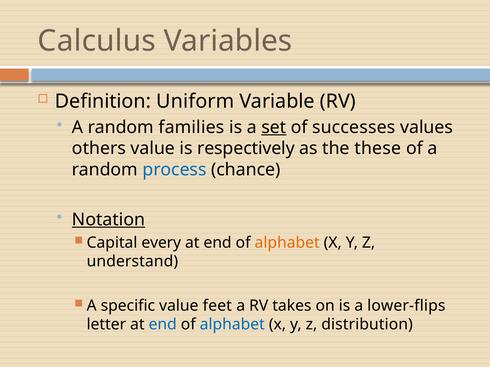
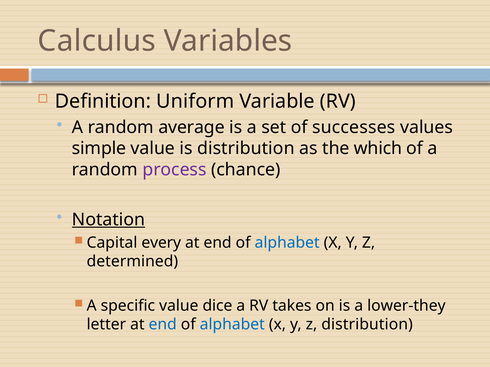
families: families -> average
set underline: present -> none
others: others -> simple
is respectively: respectively -> distribution
these: these -> which
process colour: blue -> purple
alphabet at (287, 243) colour: orange -> blue
understand: understand -> determined
feet: feet -> dice
lower-flips: lower-flips -> lower-they
